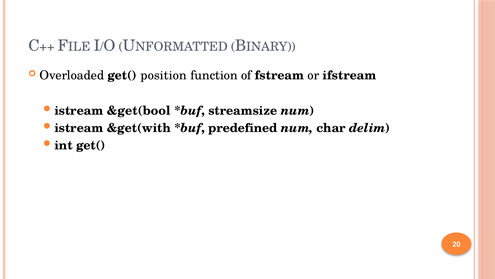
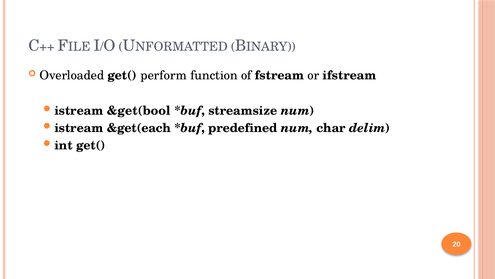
position: position -> perform
&get(with: &get(with -> &get(each
